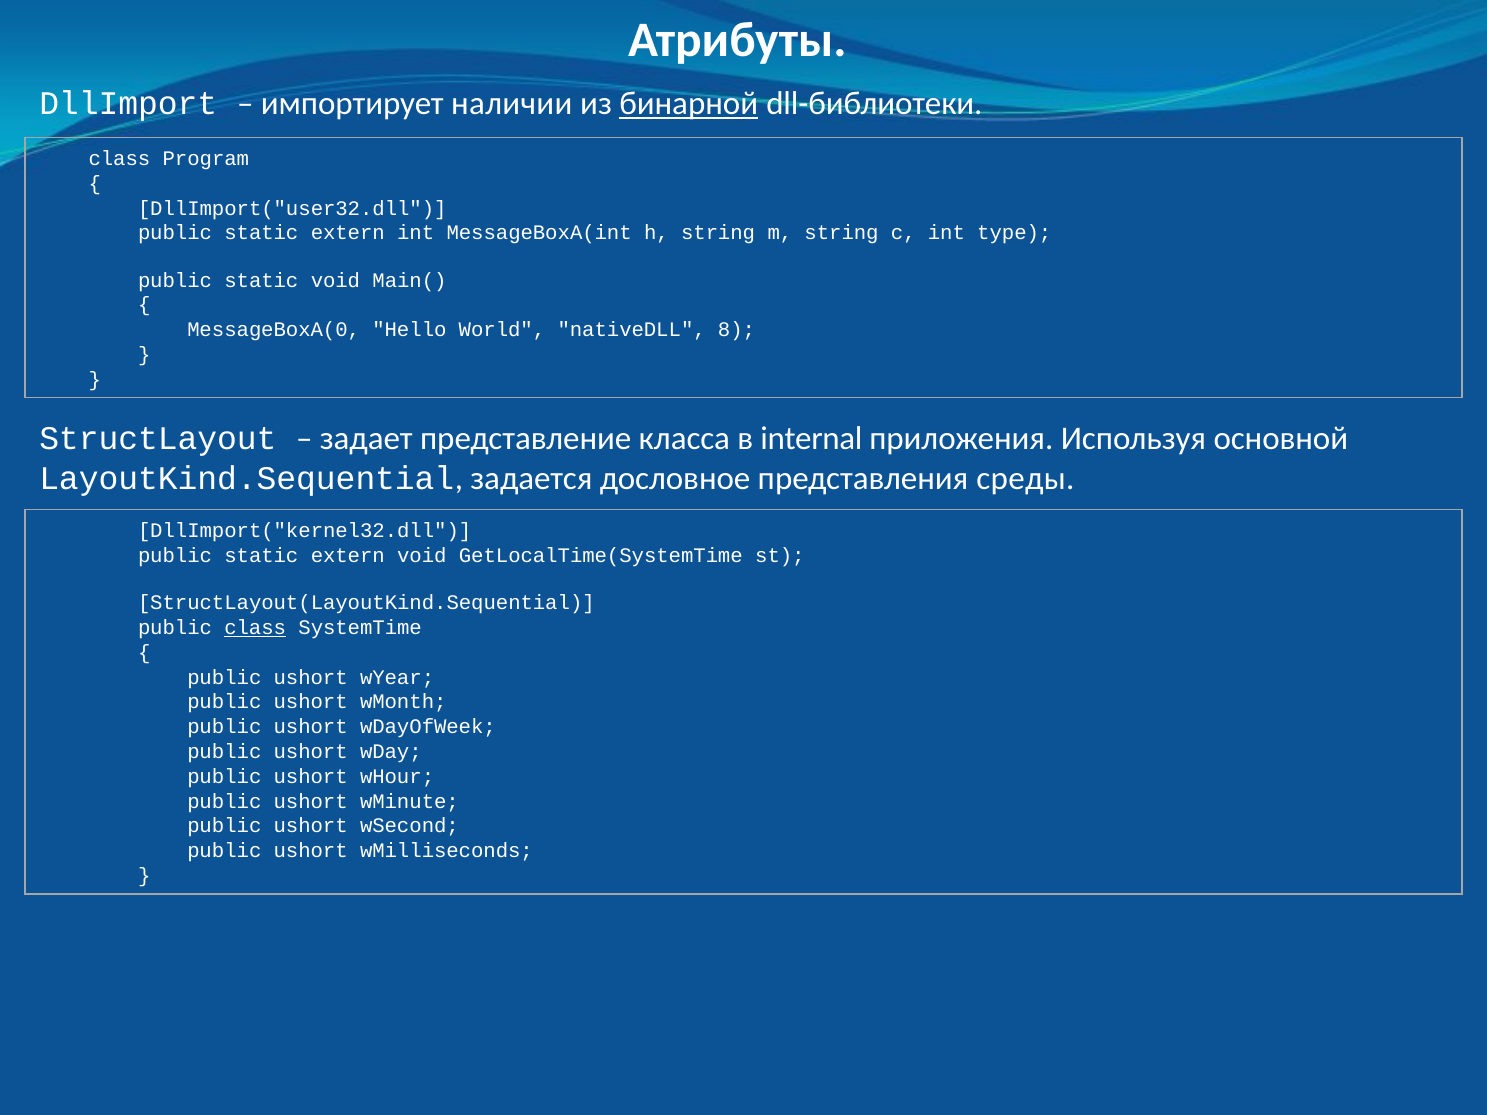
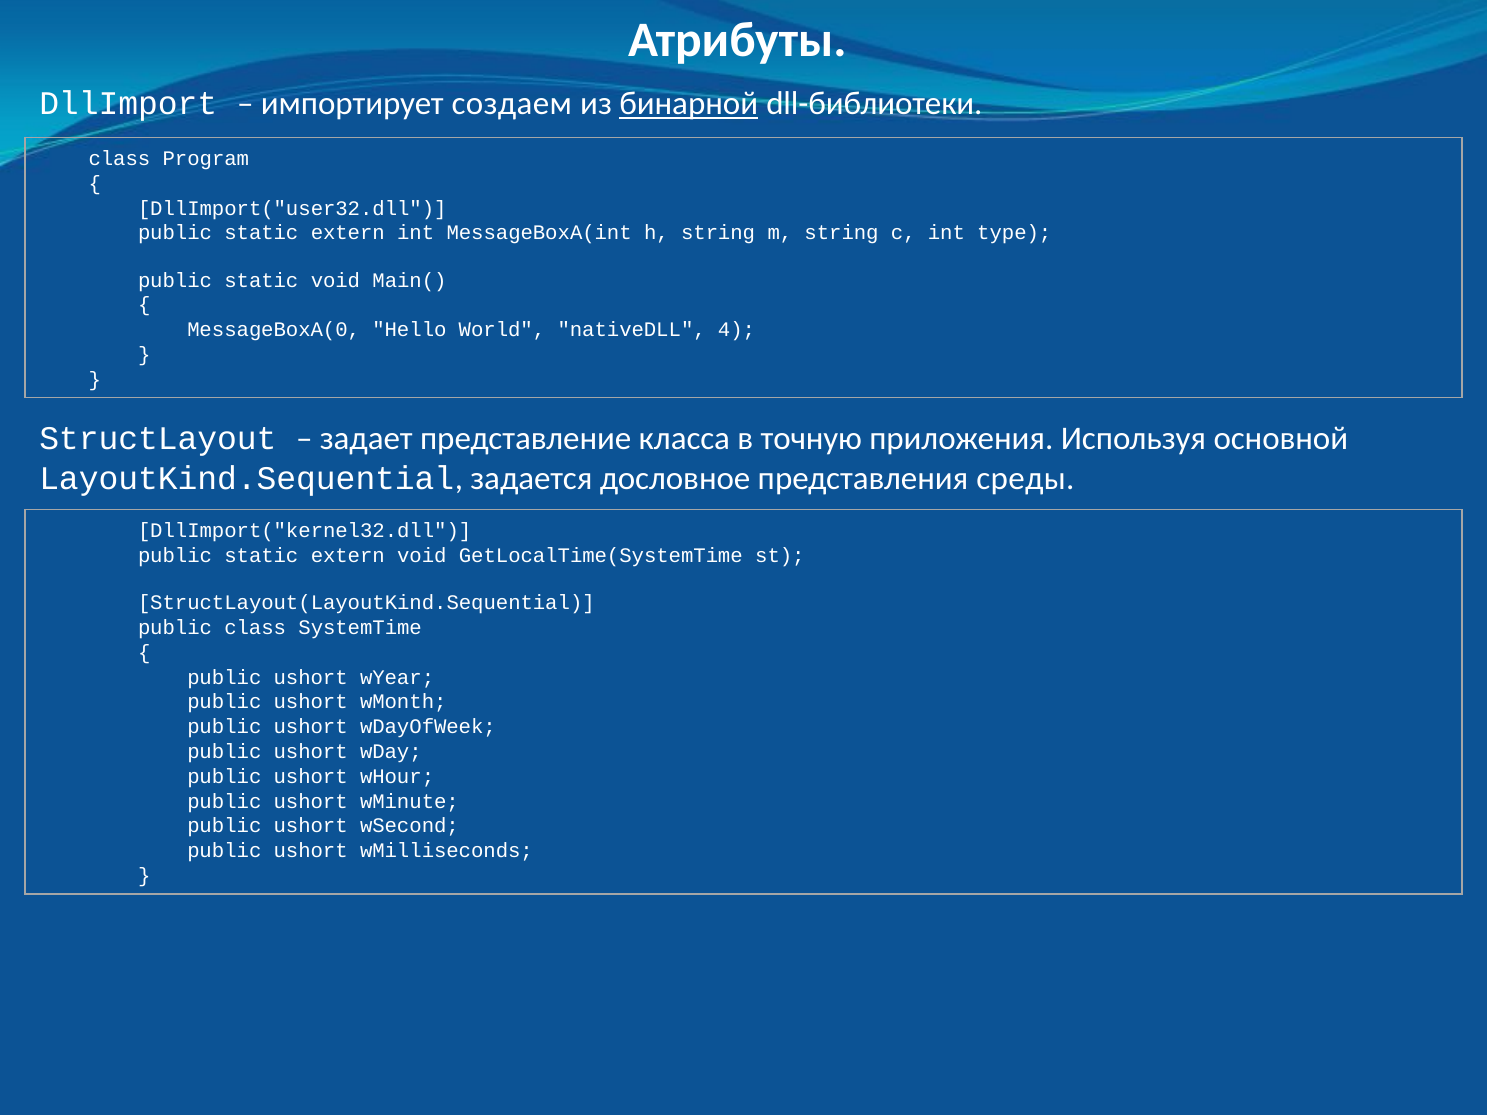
наличии: наличии -> создаем
8: 8 -> 4
internal: internal -> точную
class at (255, 628) underline: present -> none
